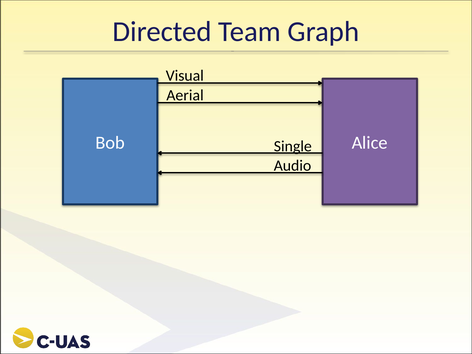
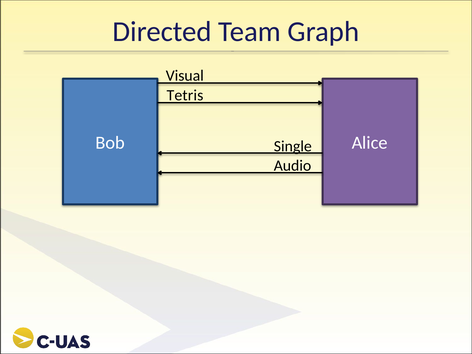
Aerial: Aerial -> Tetris
